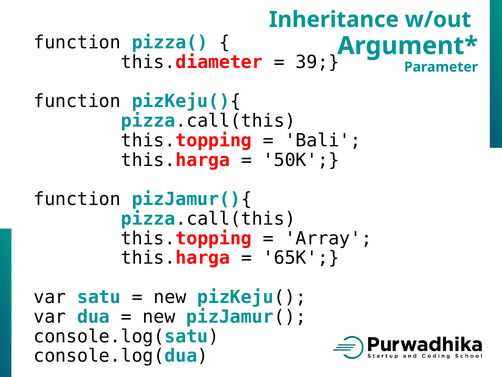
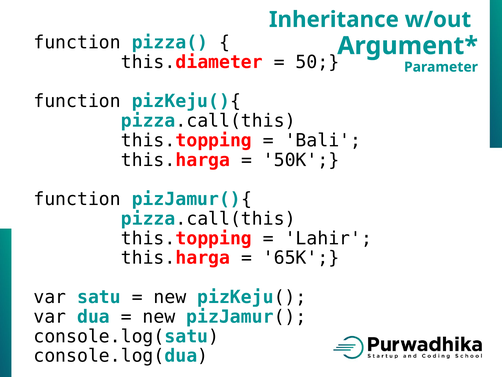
39: 39 -> 50
Array: Array -> Lahir
